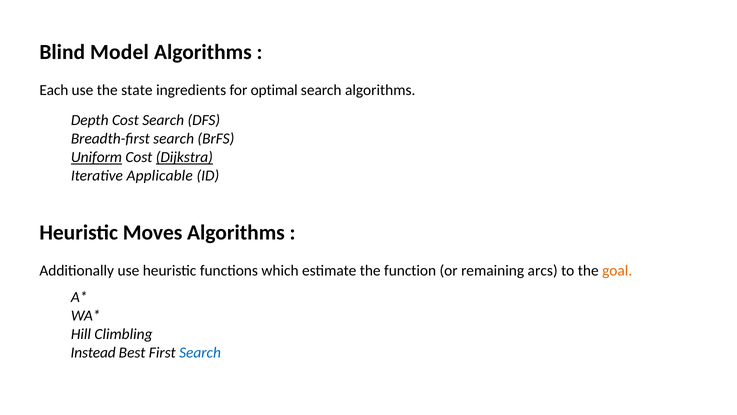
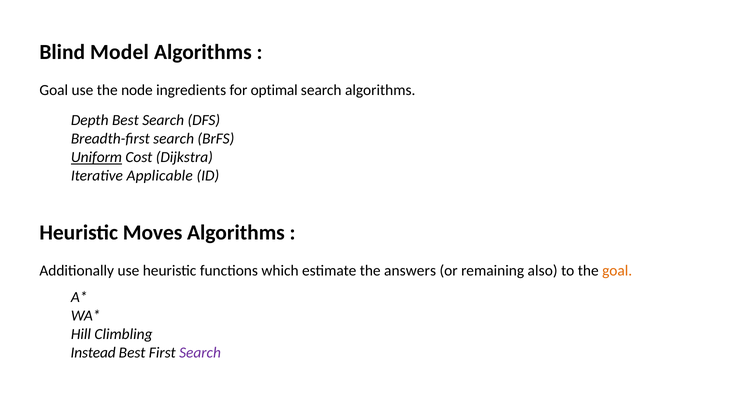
Each at (54, 90): Each -> Goal
state: state -> node
Depth Cost: Cost -> Best
Dijkstra underline: present -> none
function: function -> answers
arcs: arcs -> also
Search at (200, 352) colour: blue -> purple
